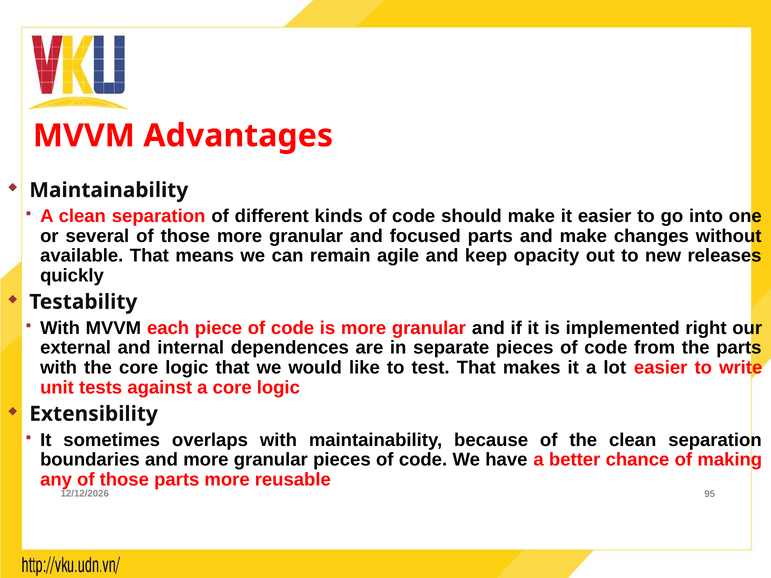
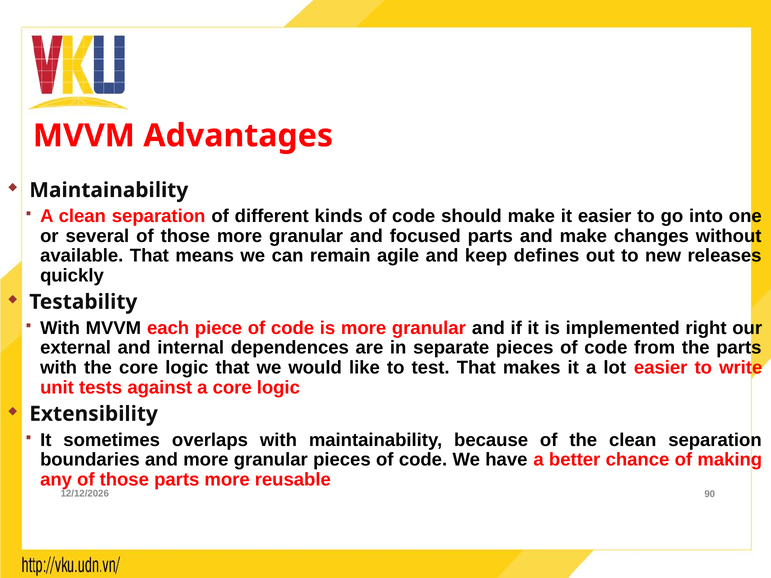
opacity: opacity -> defines
95: 95 -> 90
